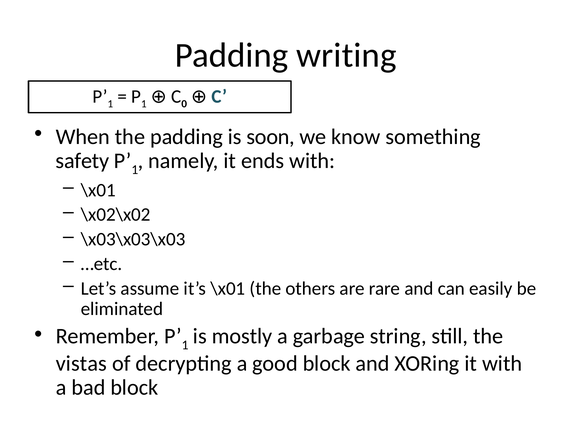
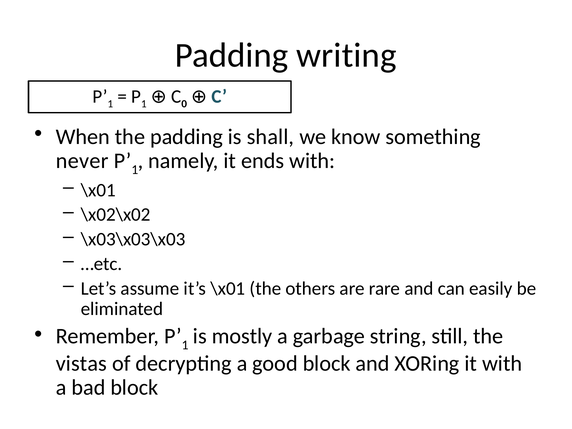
soon: soon -> shall
safety: safety -> never
